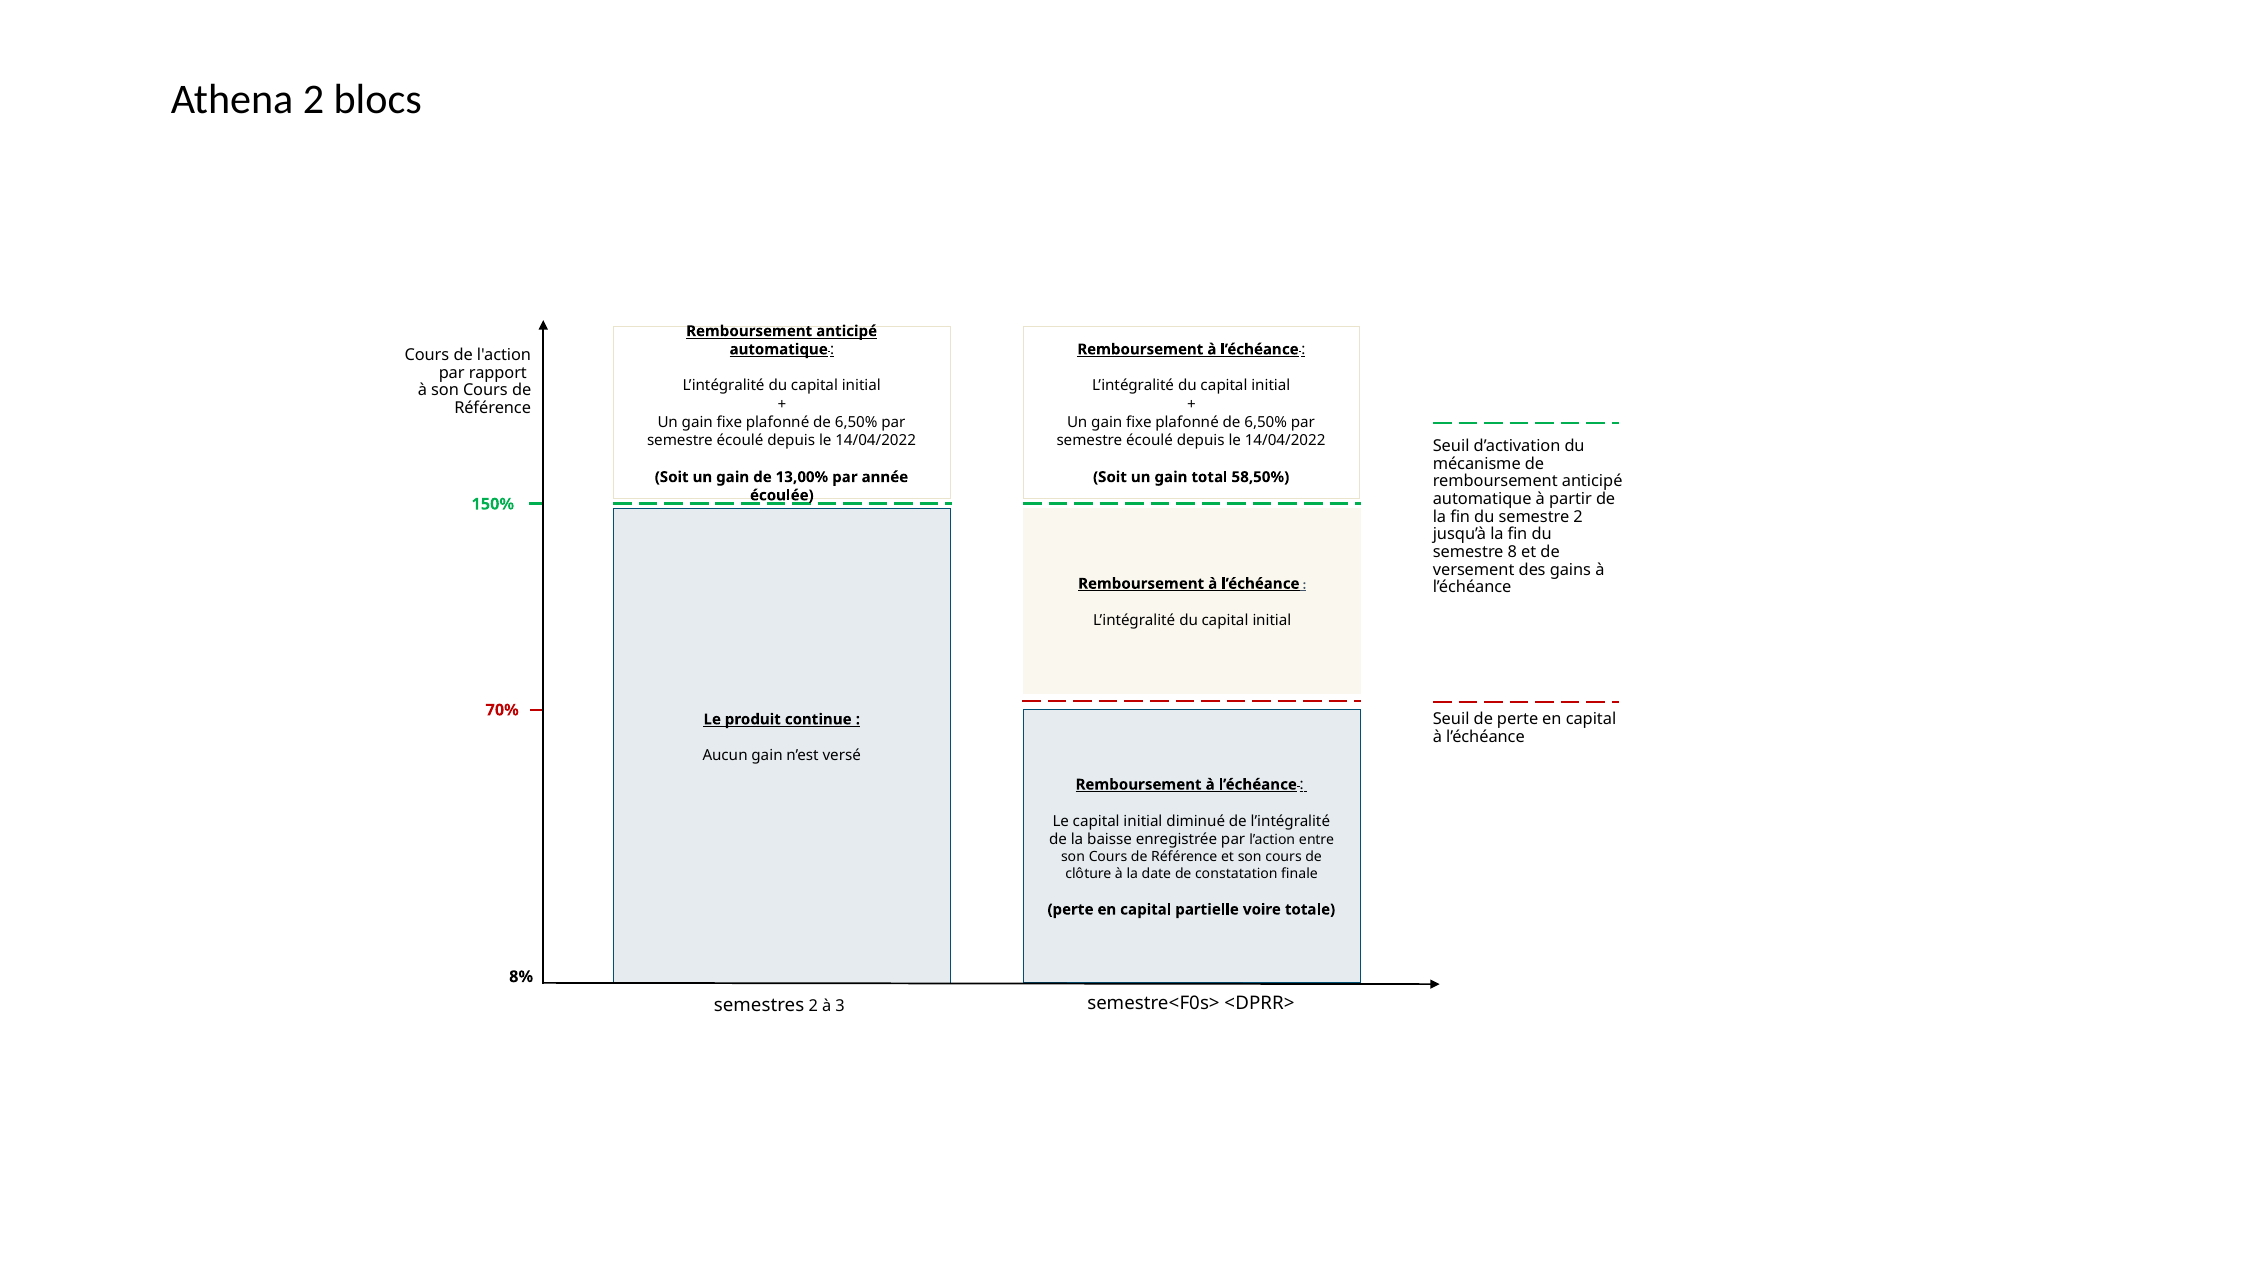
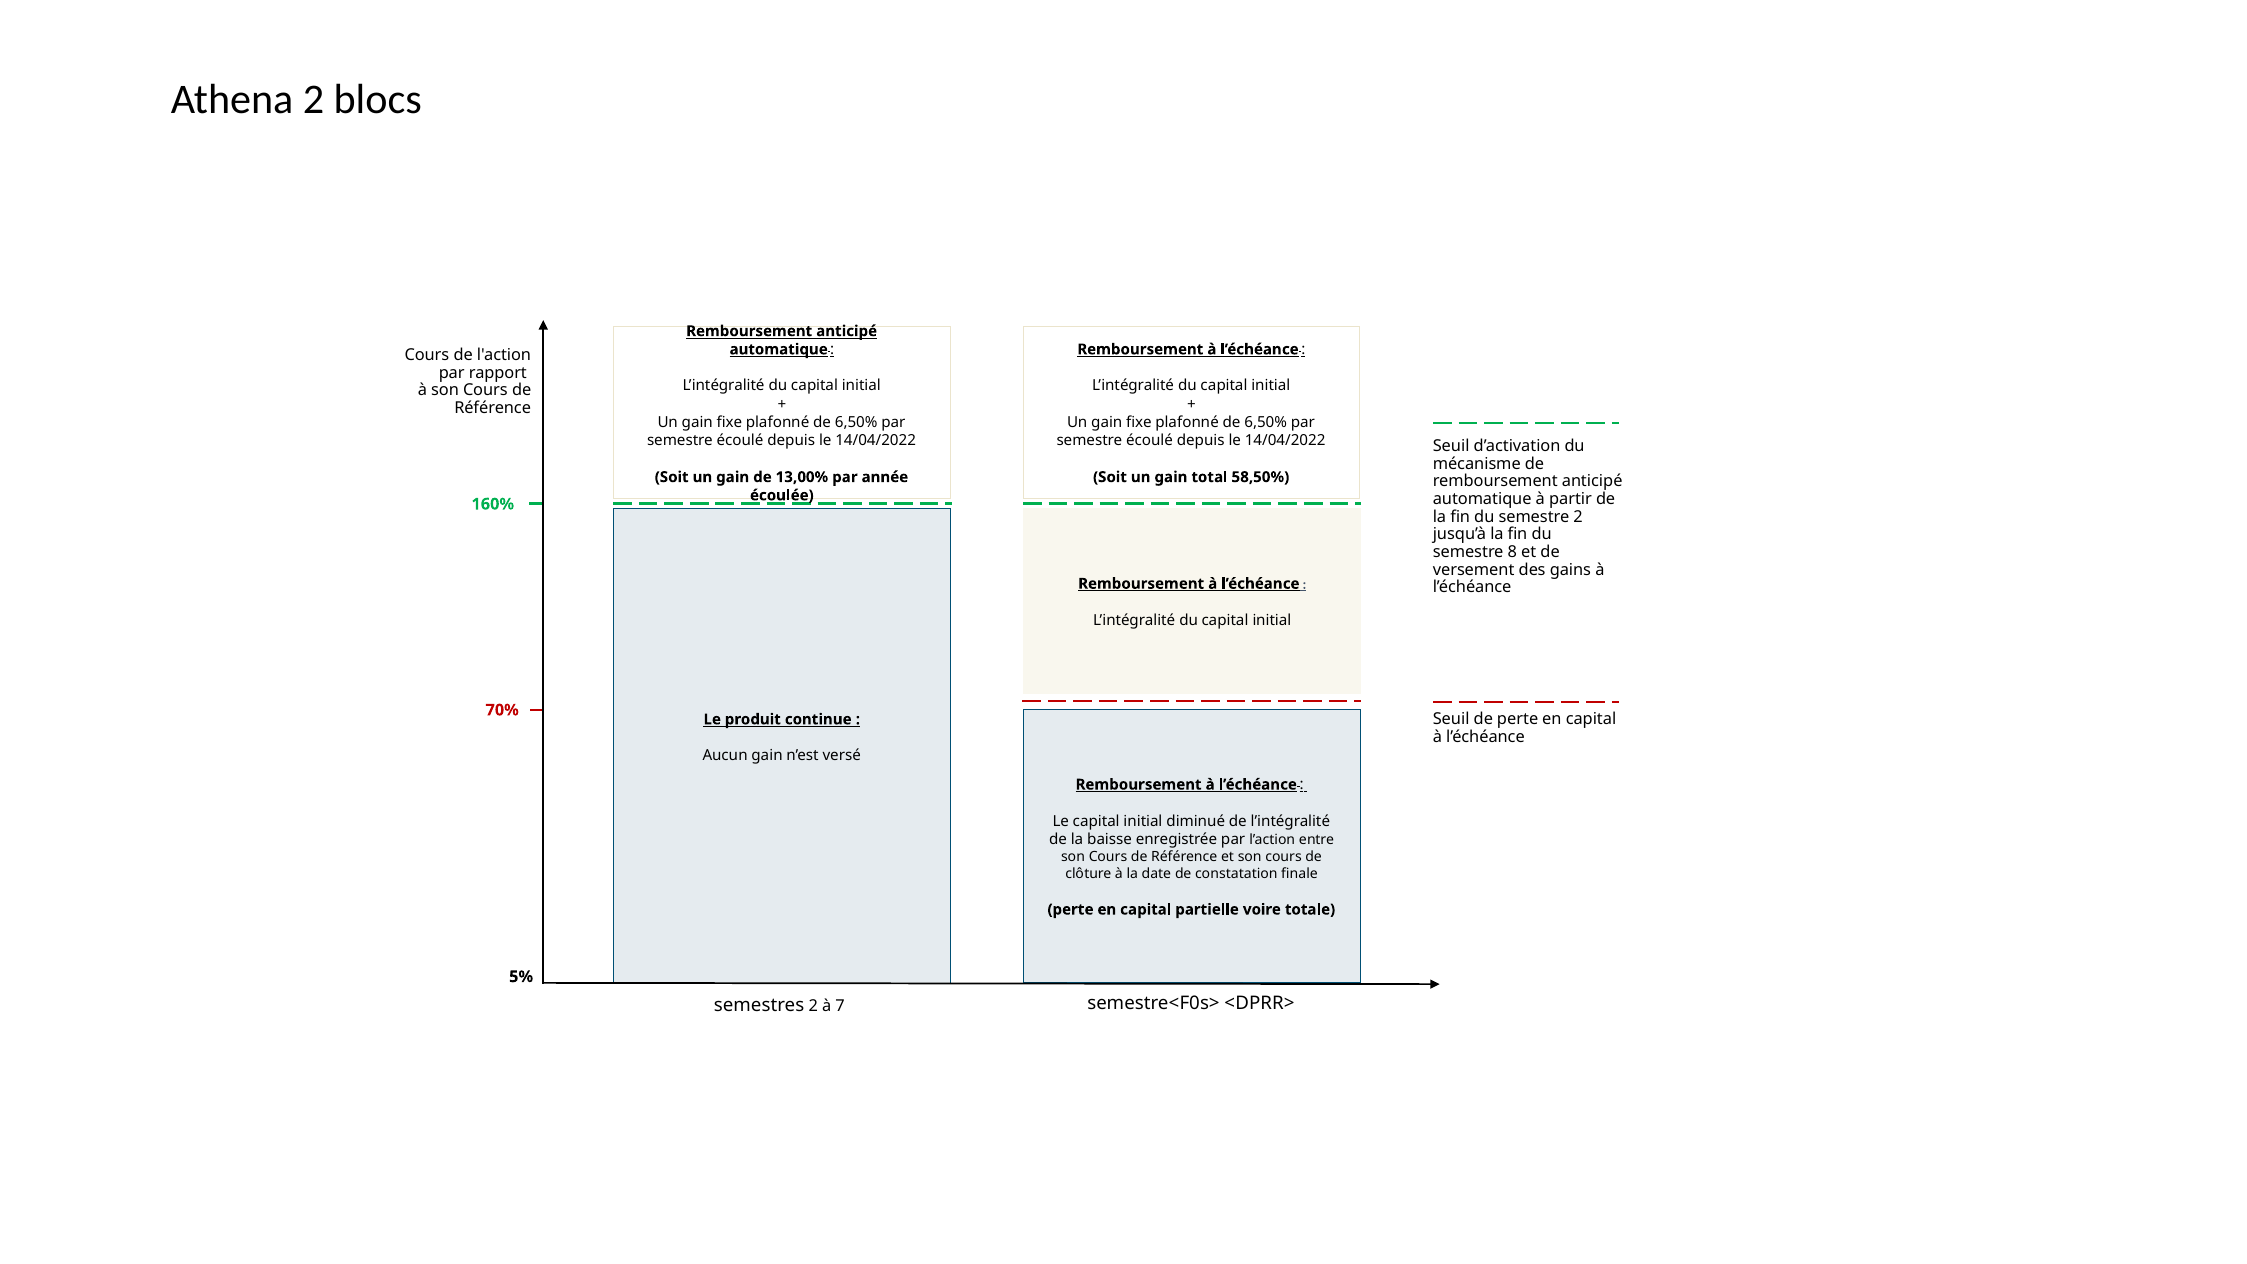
150%: 150% -> 160%
8%: 8% -> 5%
3: 3 -> 7
